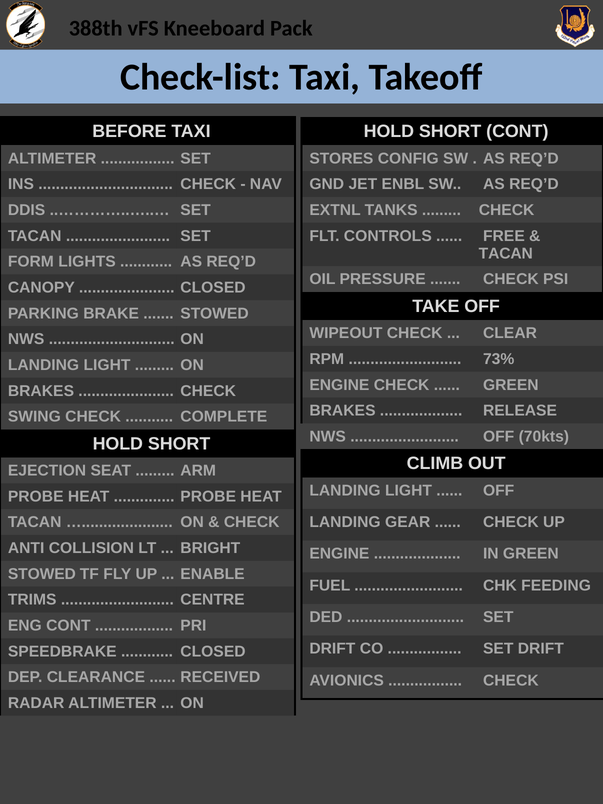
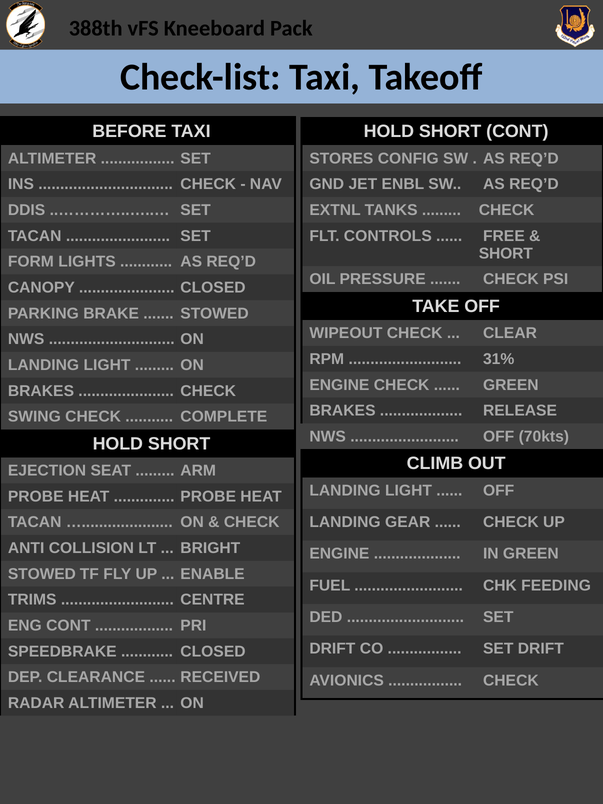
TACAN at (506, 253): TACAN -> SHORT
73%: 73% -> 31%
